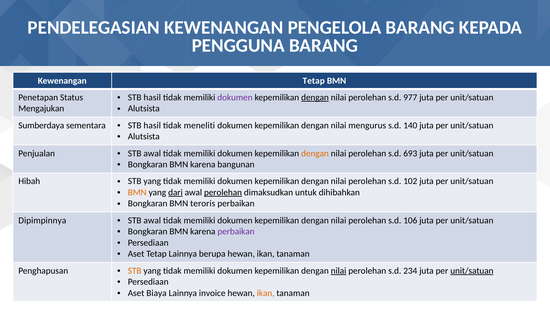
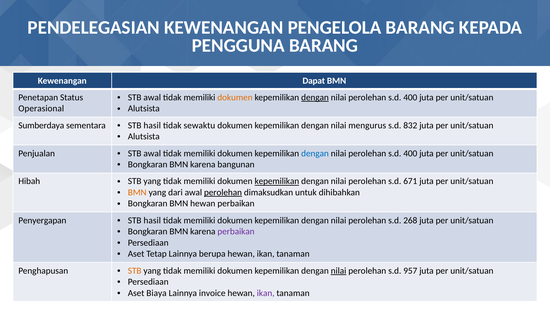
Kewenangan Tetap: Tetap -> Dapat
hasil at (152, 98): hasil -> awal
dokumen at (235, 98) colour: purple -> orange
977 at (410, 98): 977 -> 400
Mengajukan: Mengajukan -> Operasional
meneliti: meneliti -> sewaktu
140: 140 -> 832
dengan at (315, 154) colour: orange -> blue
693 at (410, 154): 693 -> 400
kepemilikan at (277, 182) underline: none -> present
102: 102 -> 671
dari underline: present -> none
BMN teroris: teroris -> hewan
Dipimpinnya: Dipimpinnya -> Penyergapan
awal at (152, 221): awal -> hasil
106: 106 -> 268
234: 234 -> 957
unit/satuan at (472, 271) underline: present -> none
ikan at (266, 293) colour: orange -> purple
